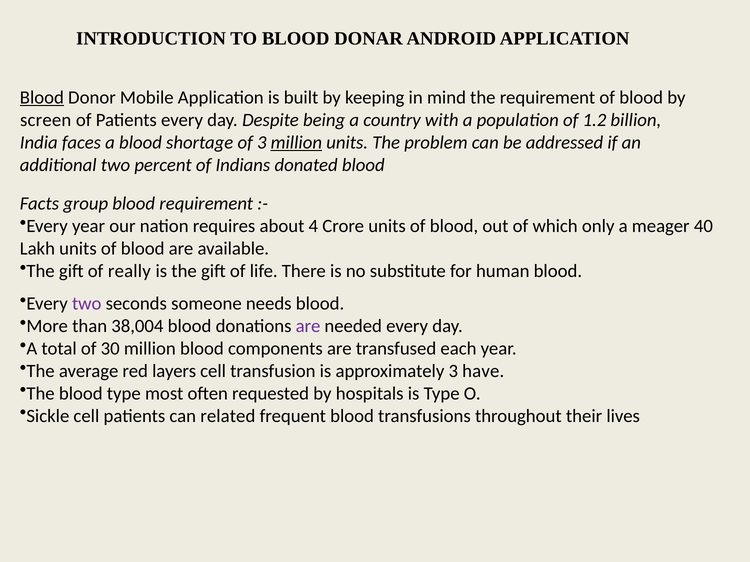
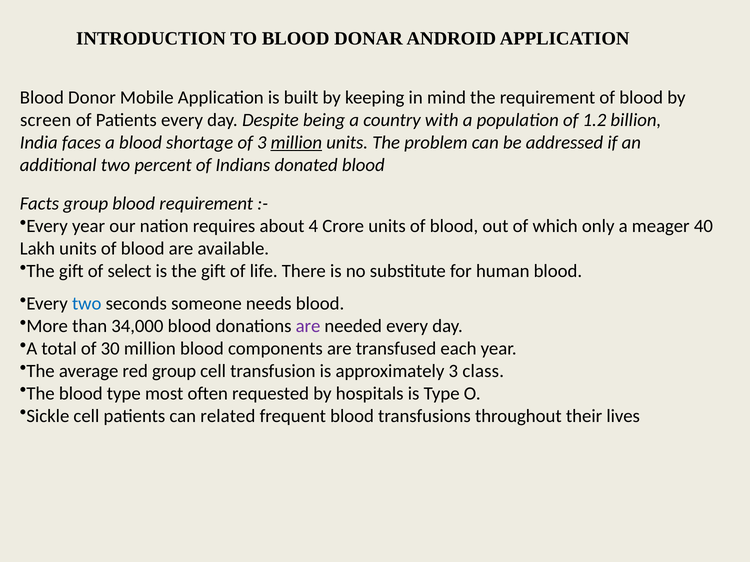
Blood at (42, 97) underline: present -> none
really: really -> select
two at (87, 304) colour: purple -> blue
38,004: 38,004 -> 34,000
red layers: layers -> group
have: have -> class
